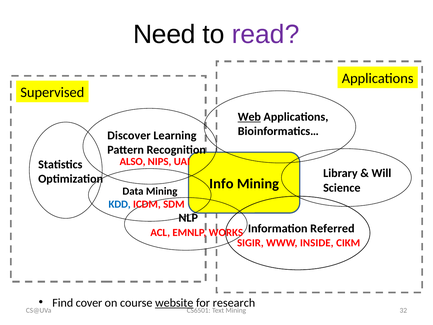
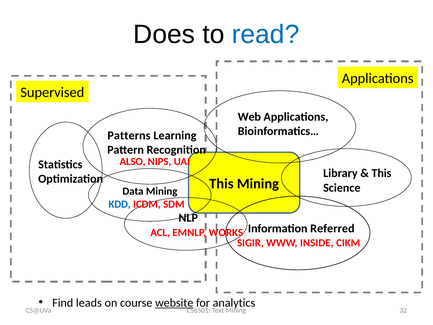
Need: Need -> Does
read colour: purple -> blue
Web underline: present -> none
Discover: Discover -> Patterns
Will at (381, 173): Will -> This
Info at (221, 183): Info -> This
cover: cover -> leads
research: research -> analytics
